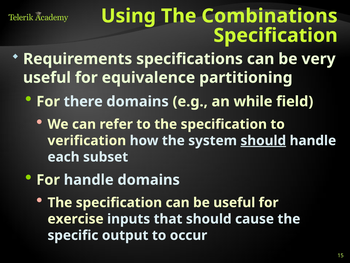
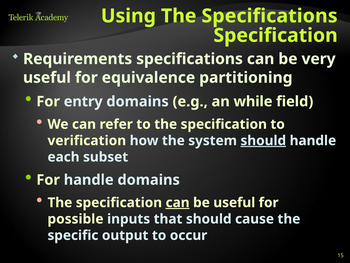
The Combinations: Combinations -> Specifications
there: there -> entry
can at (178, 202) underline: none -> present
exercise: exercise -> possible
